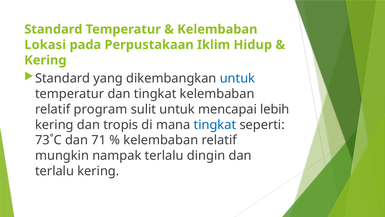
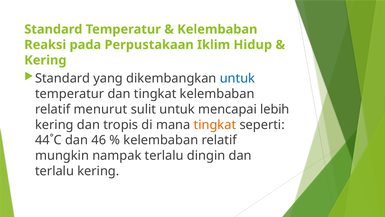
Lokasi: Lokasi -> Reaksi
program: program -> menurut
tingkat at (215, 125) colour: blue -> orange
73˚C: 73˚C -> 44˚C
71: 71 -> 46
